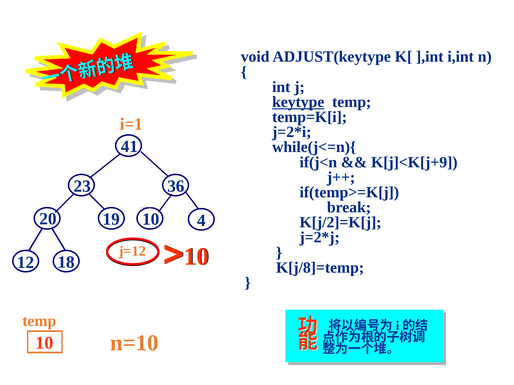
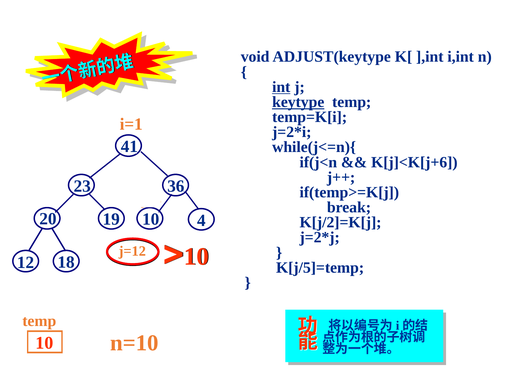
int underline: none -> present
K[j]<K[j+9: K[j]<K[j+9 -> K[j]<K[j+6
K[j/8]=temp: K[j/8]=temp -> K[j/5]=temp
